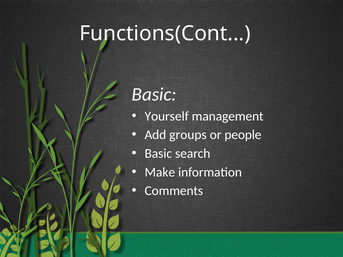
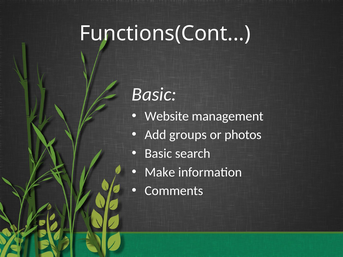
Yourself: Yourself -> Website
people: people -> photos
